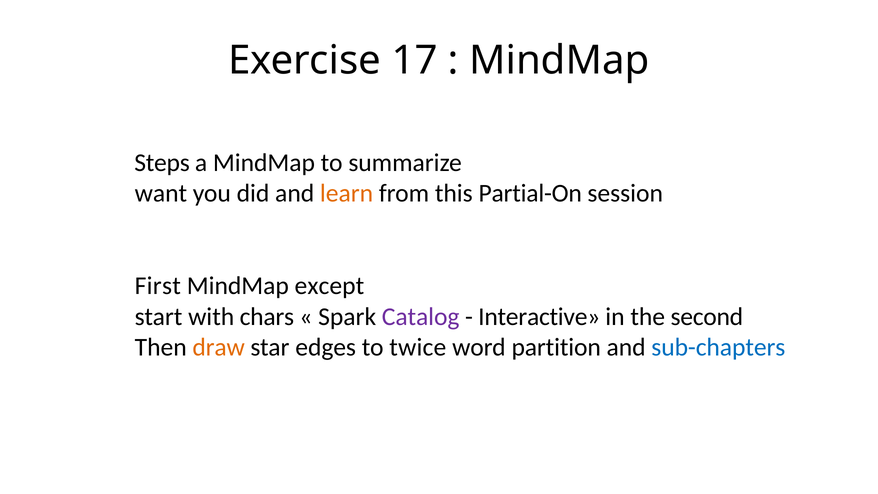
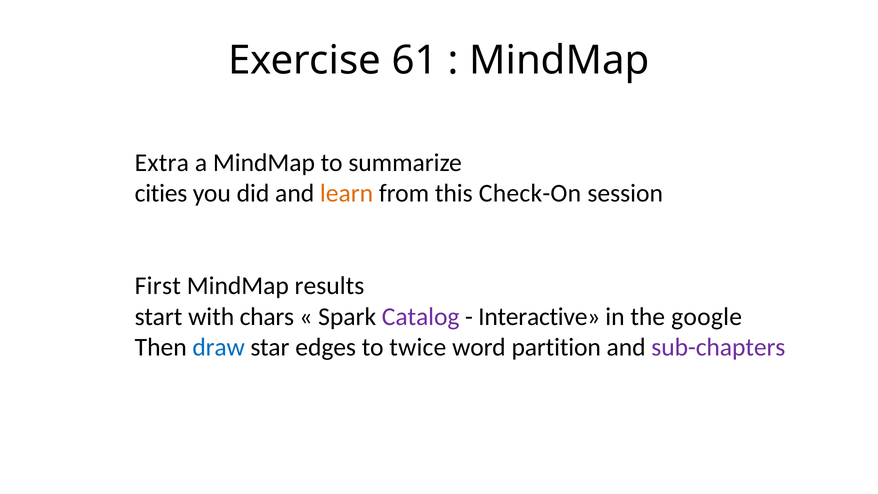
17: 17 -> 61
Steps: Steps -> Extra
want: want -> cities
Partial-On: Partial-On -> Check-On
except: except -> results
second: second -> google
draw colour: orange -> blue
sub-chapters colour: blue -> purple
